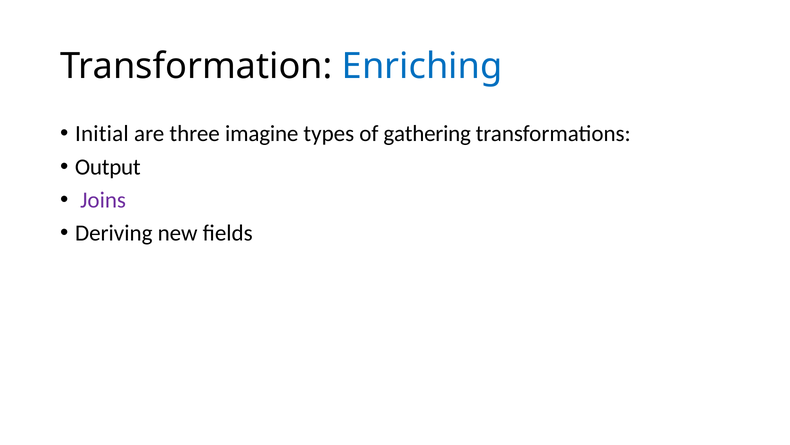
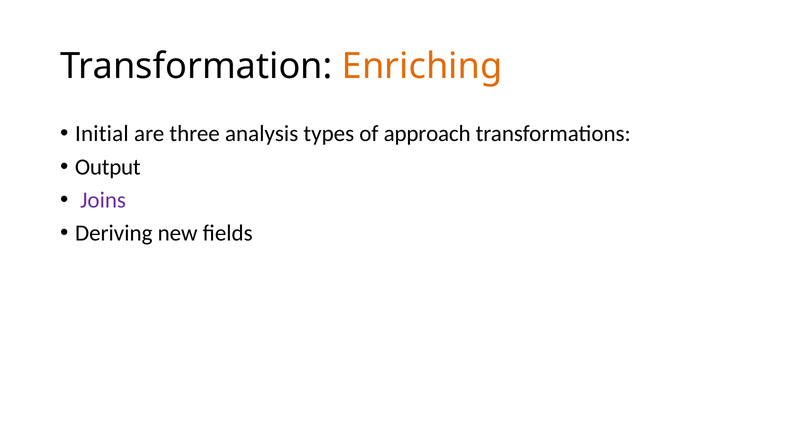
Enriching colour: blue -> orange
imagine: imagine -> analysis
gathering: gathering -> approach
